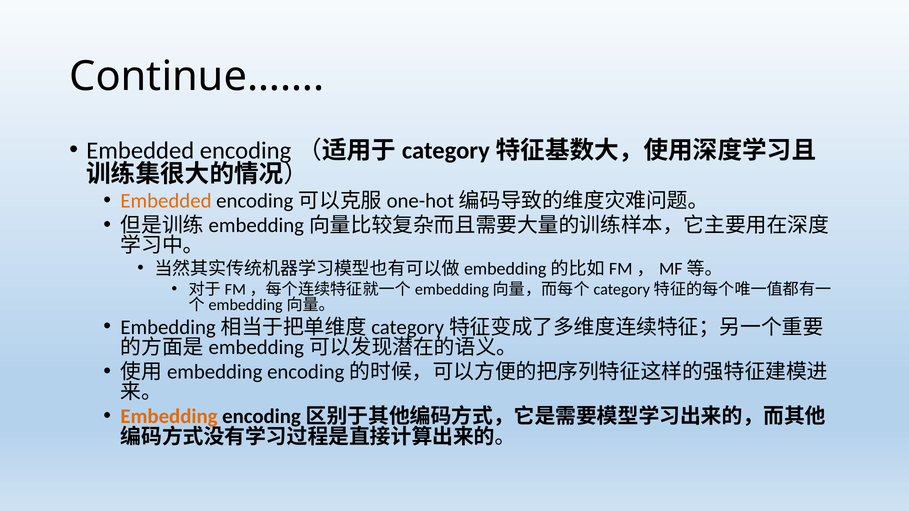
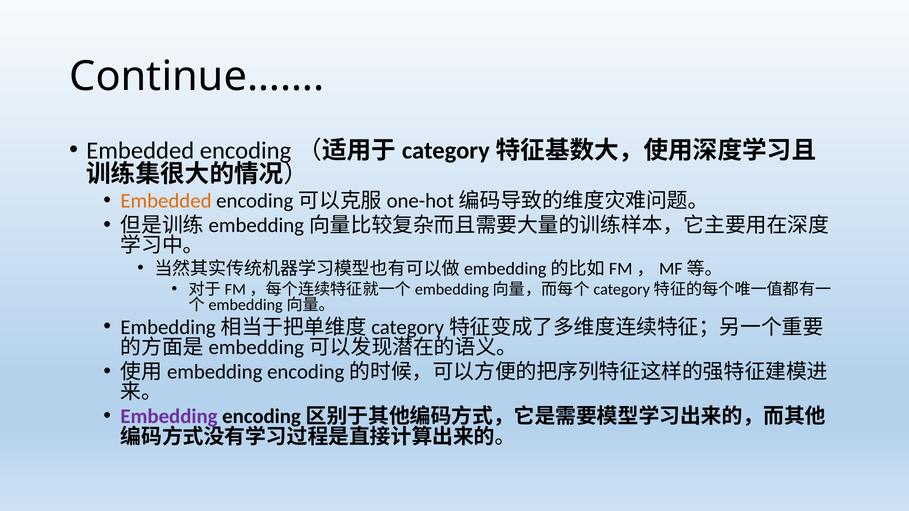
Embedding colour: orange -> purple
